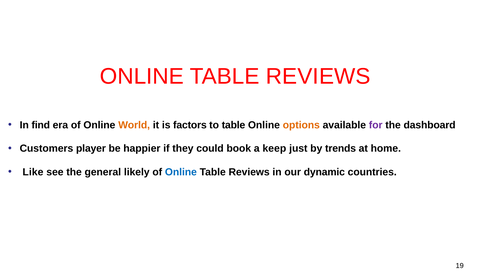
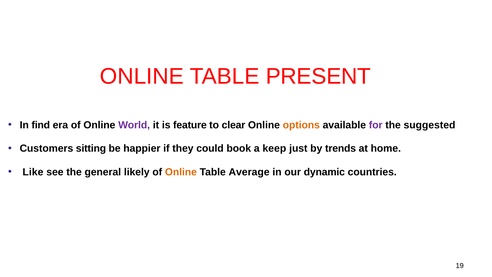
REVIEWS at (318, 76): REVIEWS -> PRESENT
World colour: orange -> purple
factors: factors -> feature
to table: table -> clear
dashboard: dashboard -> suggested
player: player -> sitting
Online at (181, 172) colour: blue -> orange
Reviews at (249, 172): Reviews -> Average
